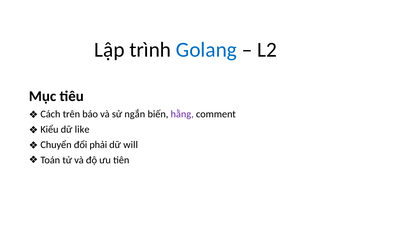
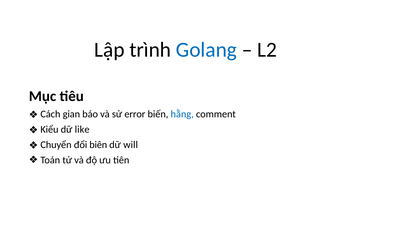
trên: trên -> gian
ngắn: ngắn -> error
hằng colour: purple -> blue
phải: phải -> biên
